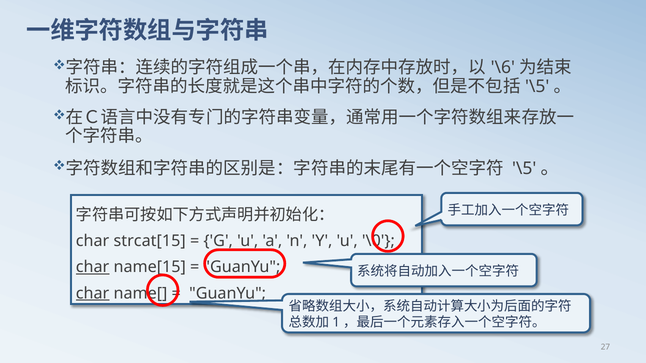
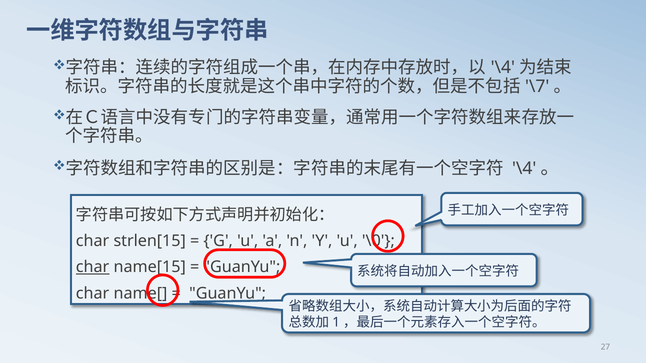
\6 at (503, 68): \6 -> \4
\5 at (537, 86): \5 -> \7
\5 at (524, 169): \5 -> \4
strcat[15: strcat[15 -> strlen[15
char at (93, 294) underline: present -> none
